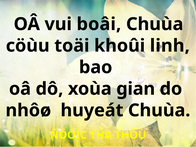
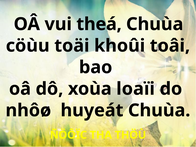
boâi: boâi -> theá
linh: linh -> toâi
gian: gian -> loaïi
